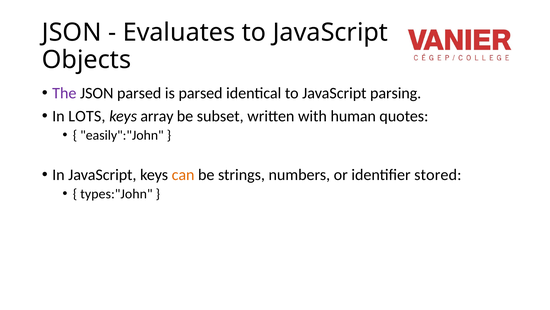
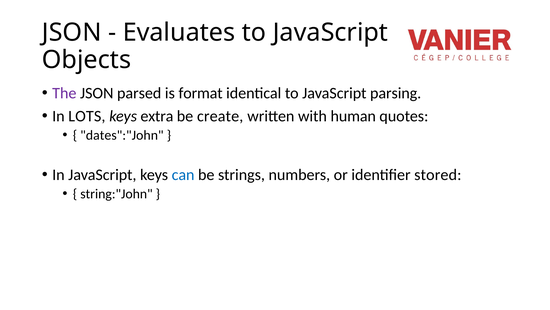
is parsed: parsed -> format
array: array -> extra
subset: subset -> create
easily":"John: easily":"John -> dates":"John
can colour: orange -> blue
types:"John: types:"John -> string:"John
